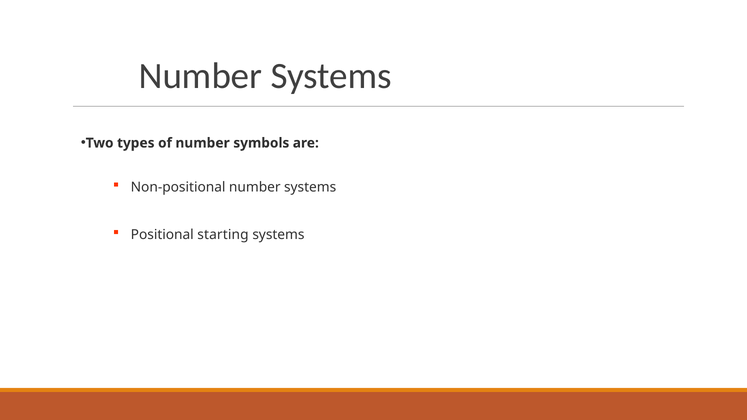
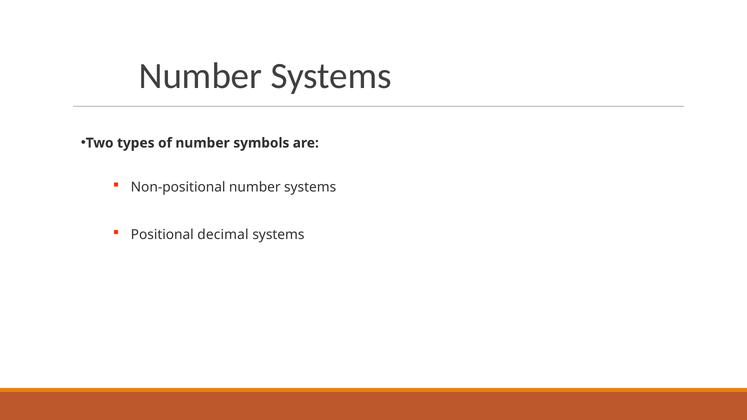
starting: starting -> decimal
